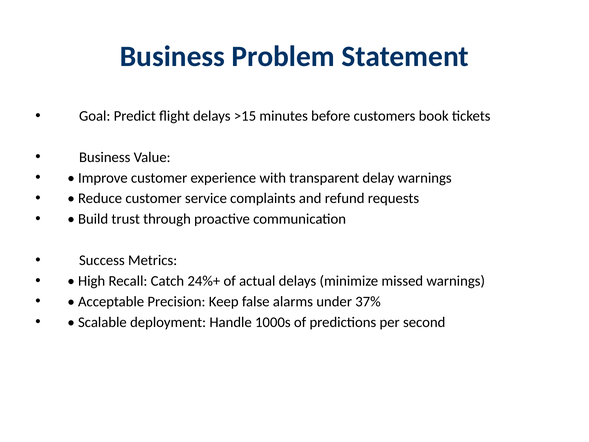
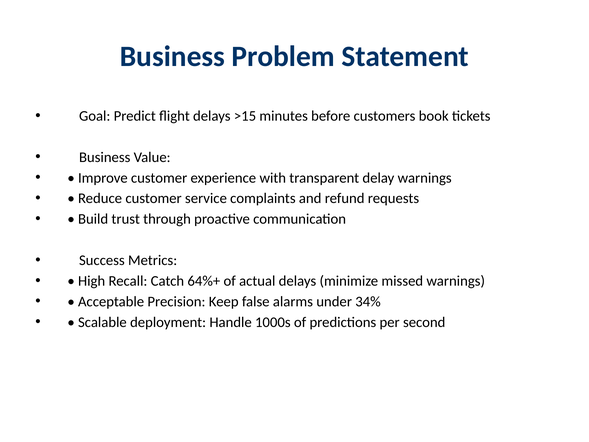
24%+: 24%+ -> 64%+
37%: 37% -> 34%
